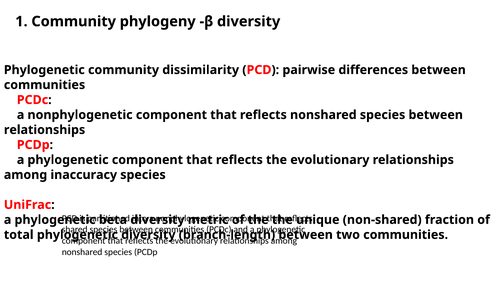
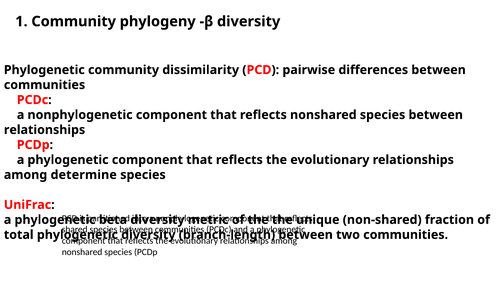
inaccuracy: inaccuracy -> determine
